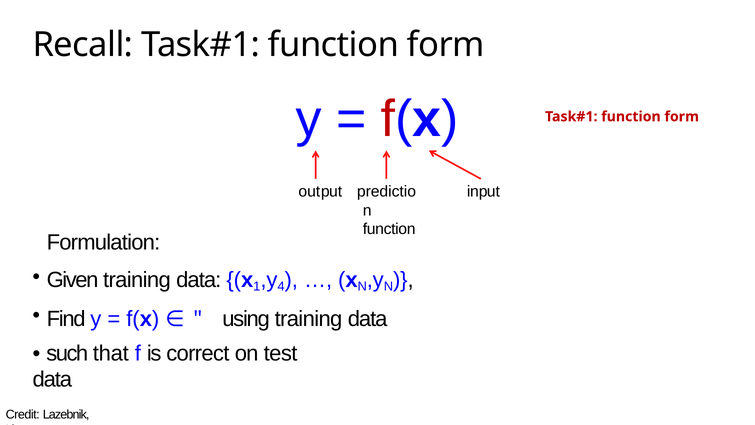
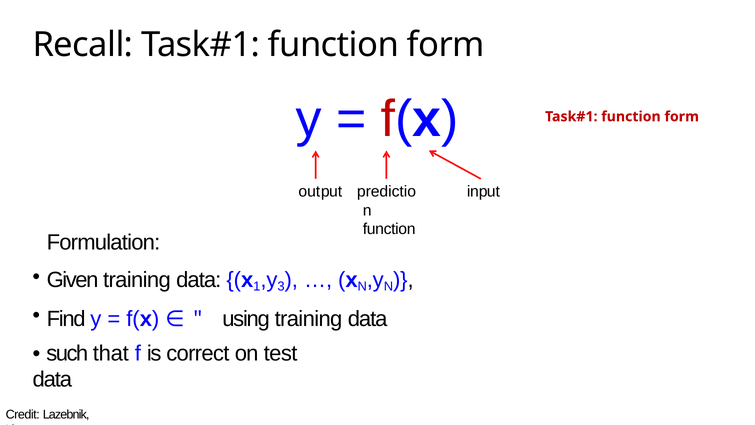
4: 4 -> 3
